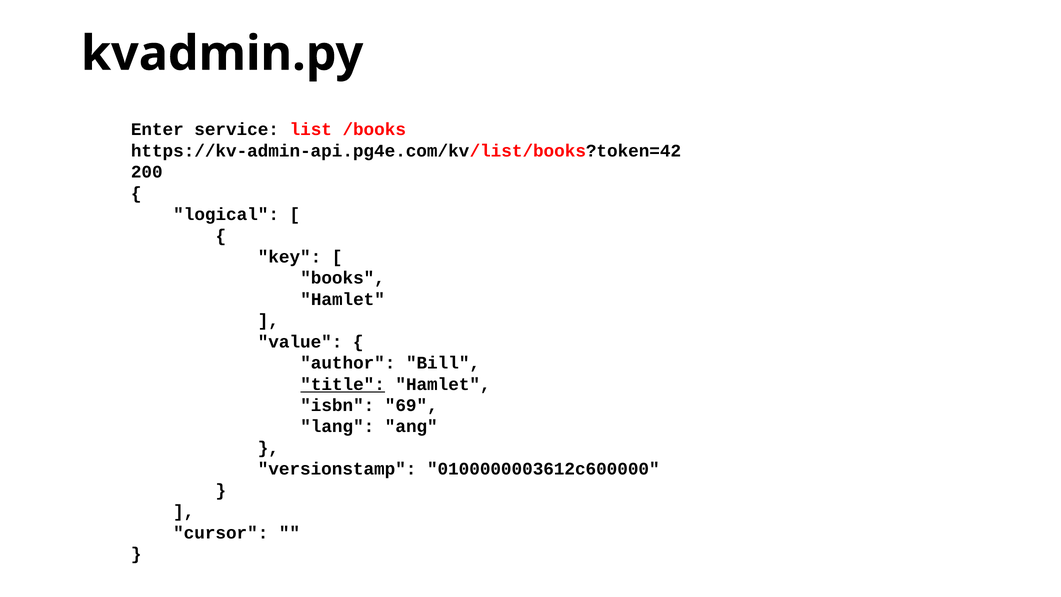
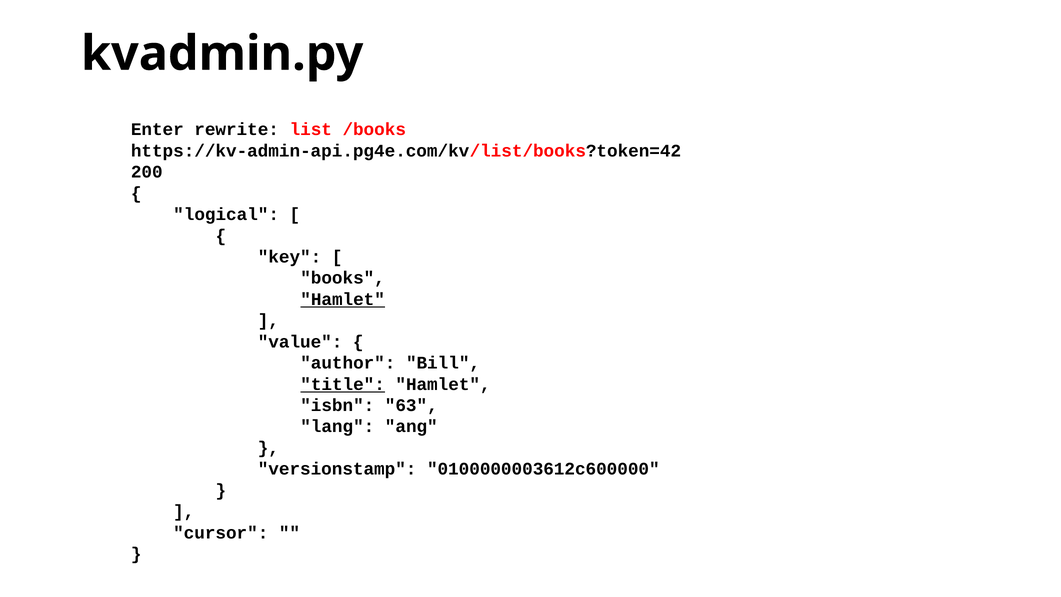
service: service -> rewrite
Hamlet at (343, 299) underline: none -> present
69: 69 -> 63
